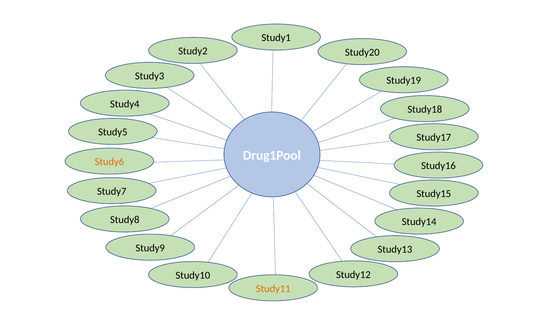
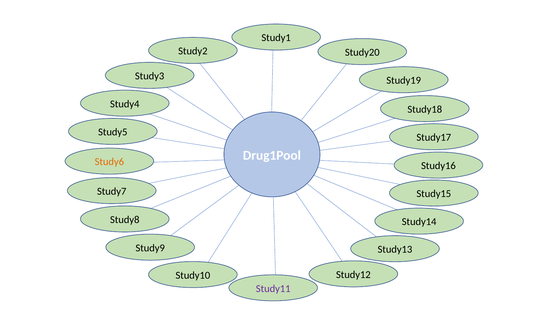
Study11 colour: orange -> purple
